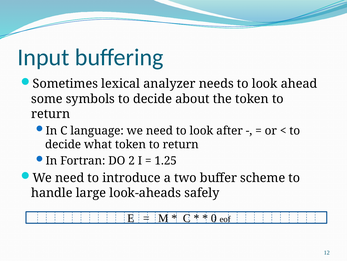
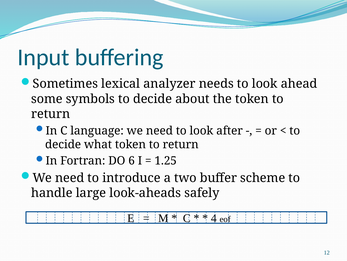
2: 2 -> 6
0: 0 -> 4
